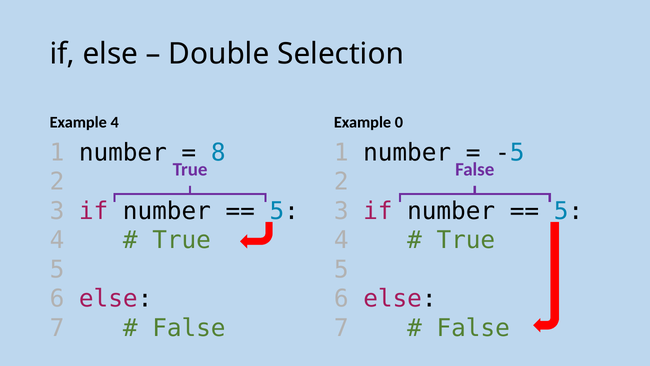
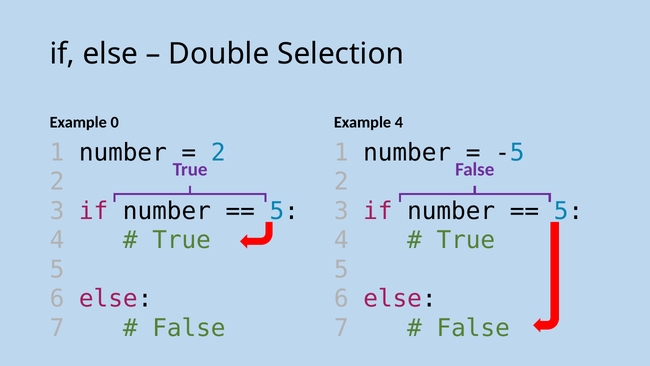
Example 4: 4 -> 0
Example 0: 0 -> 4
8 at (218, 152): 8 -> 2
